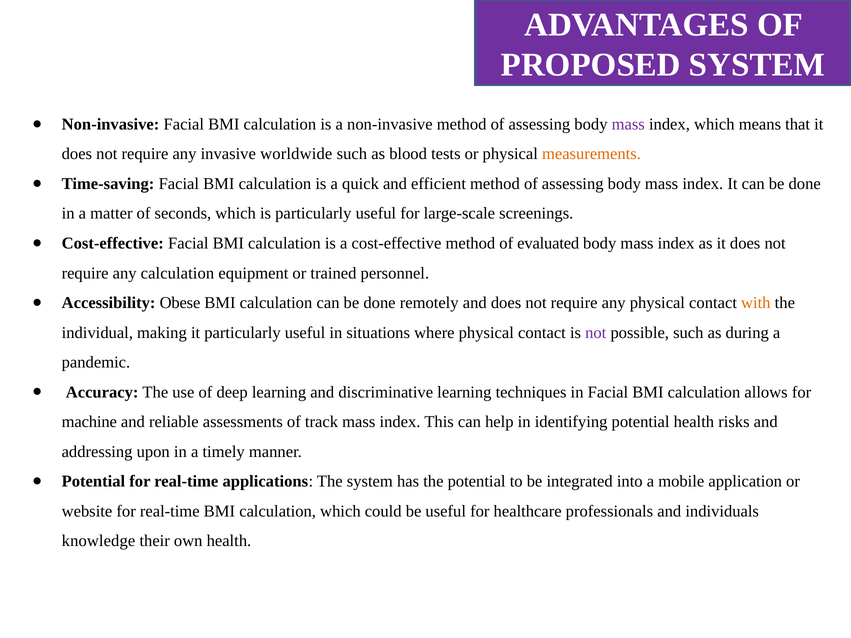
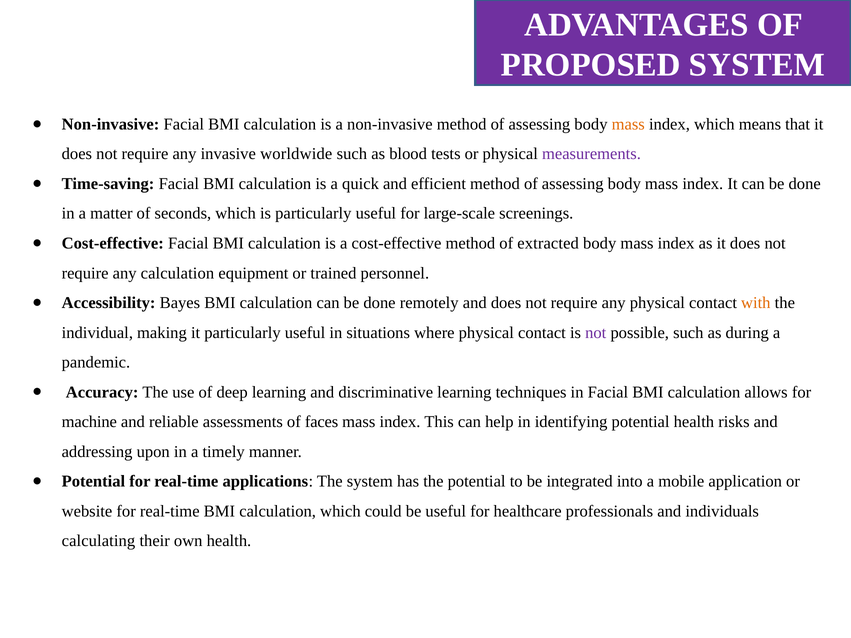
mass at (628, 124) colour: purple -> orange
measurements colour: orange -> purple
evaluated: evaluated -> extracted
Obese: Obese -> Bayes
track: track -> faces
knowledge: knowledge -> calculating
